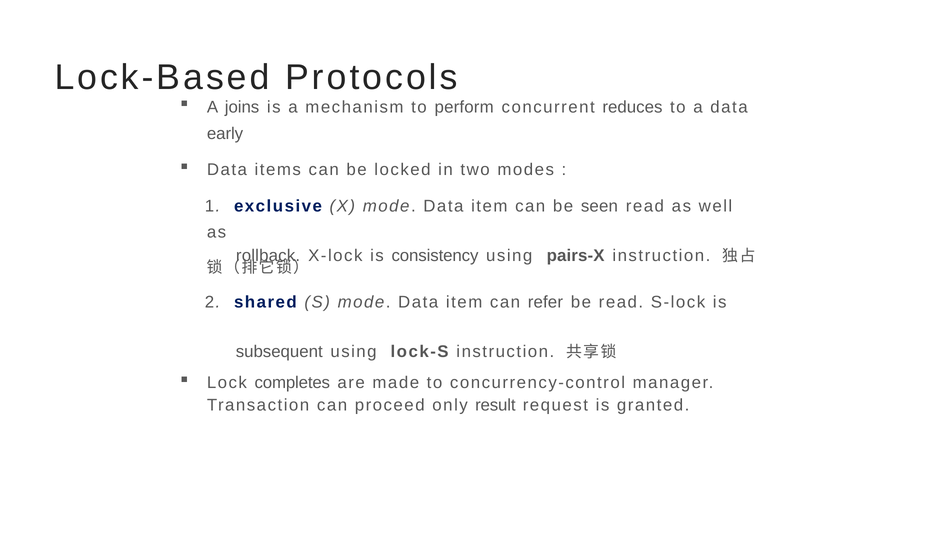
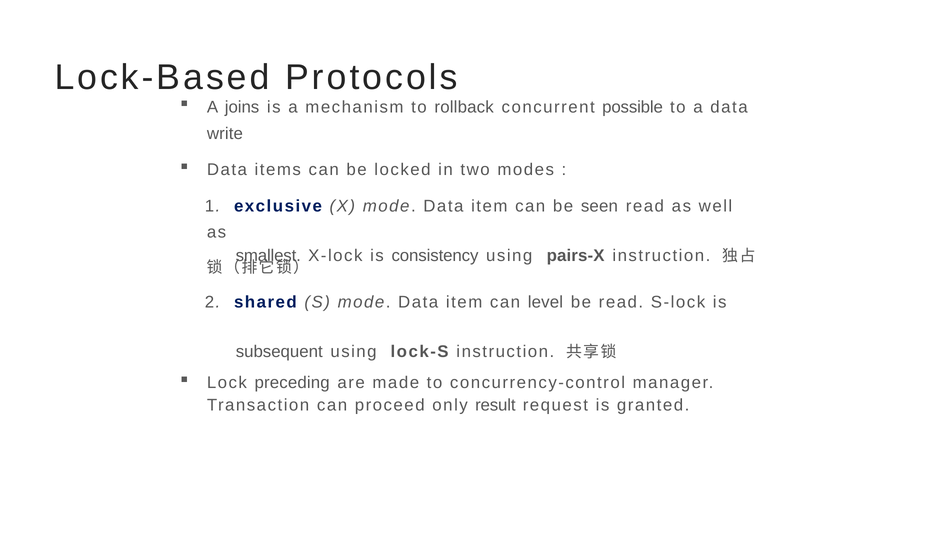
perform: perform -> rollback
reduces: reduces -> possible
early: early -> write
rollback: rollback -> smallest
refer: refer -> level
completes: completes -> preceding
